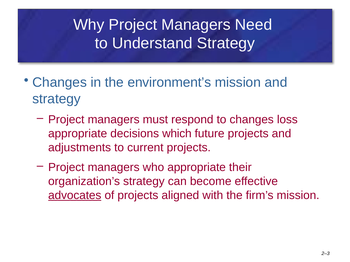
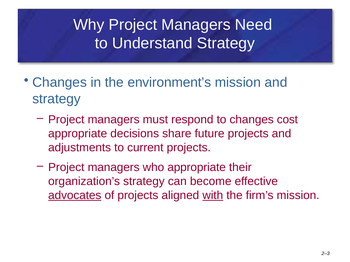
loss: loss -> cost
which: which -> share
with underline: none -> present
